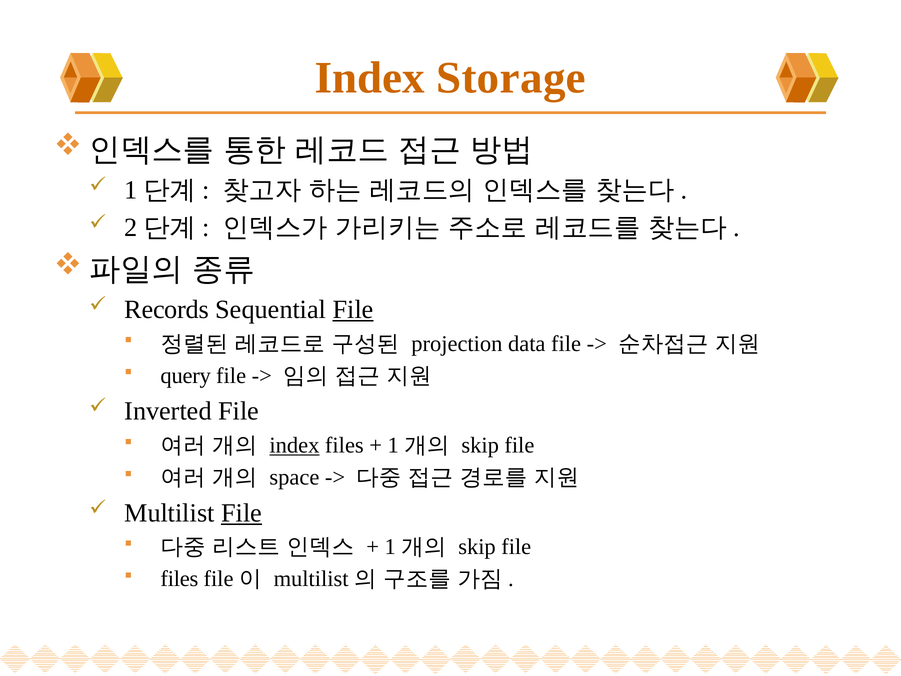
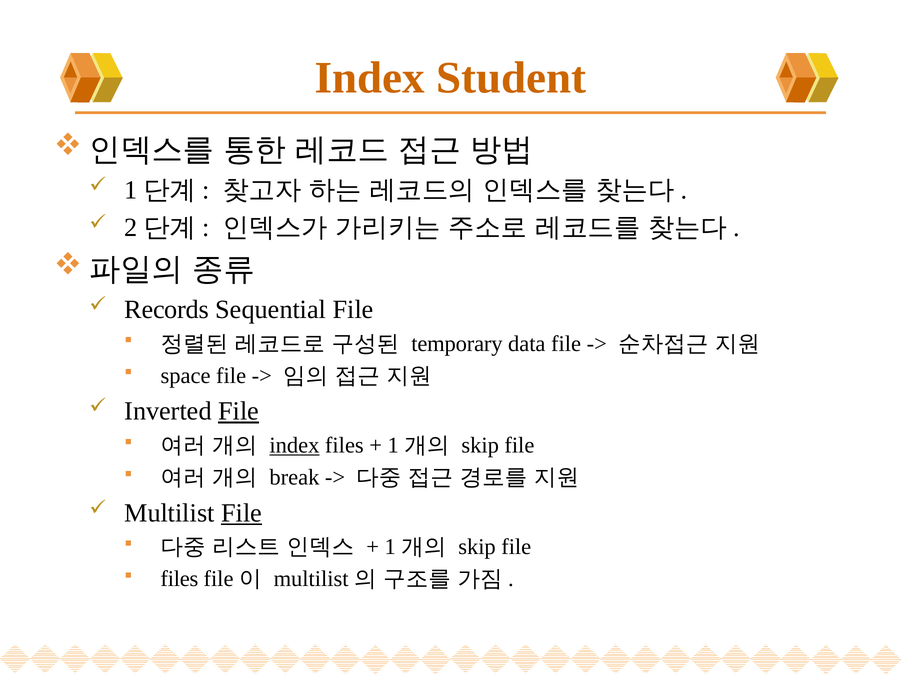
Storage: Storage -> Student
File at (353, 309) underline: present -> none
projection: projection -> temporary
query: query -> space
File at (239, 411) underline: none -> present
space: space -> break
